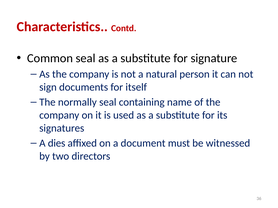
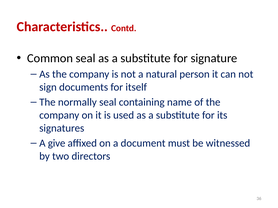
dies: dies -> give
